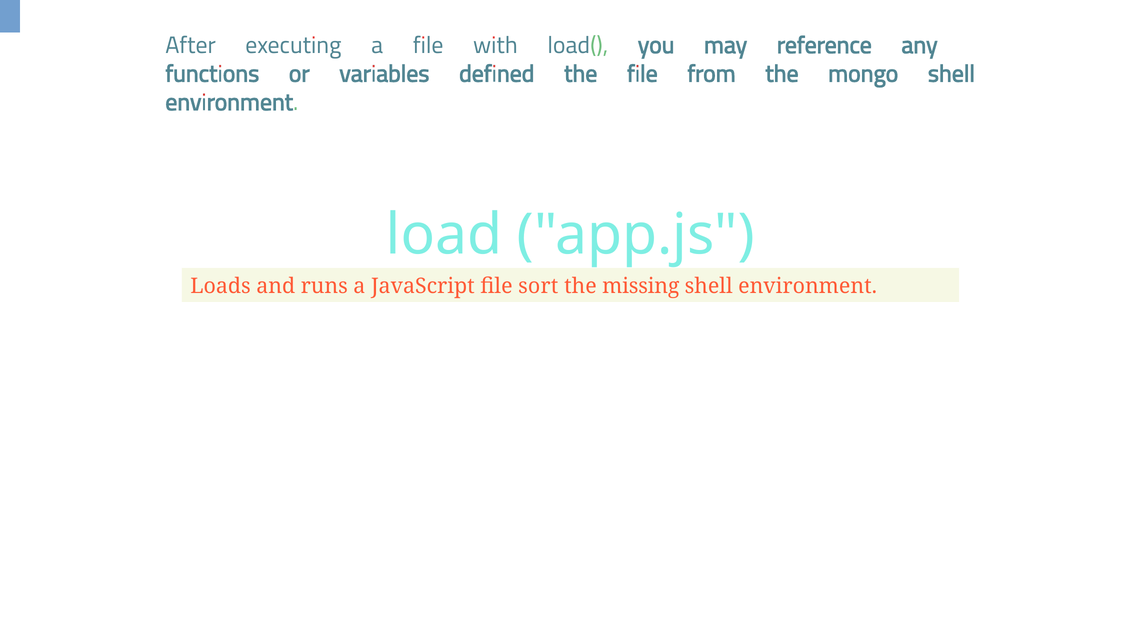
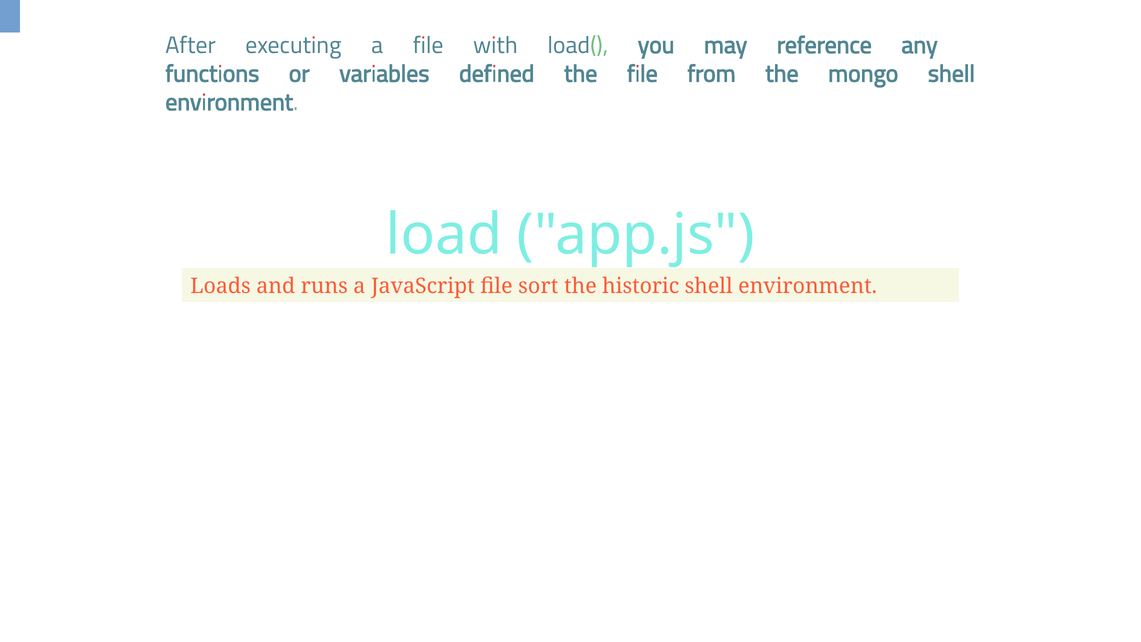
missing: missing -> historic
